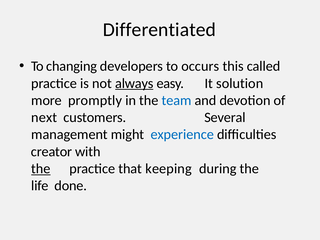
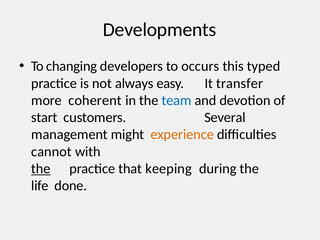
Differentiated: Differentiated -> Developments
called: called -> typed
always underline: present -> none
solution: solution -> transfer
promptly: promptly -> coherent
next: next -> start
experience colour: blue -> orange
creator: creator -> cannot
